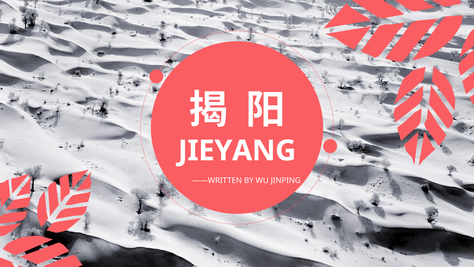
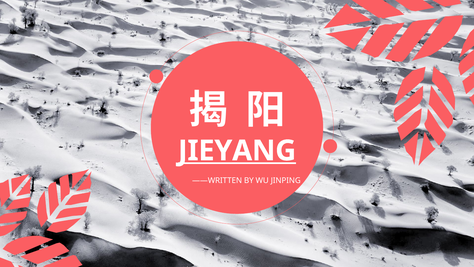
JIEYANG underline: none -> present
